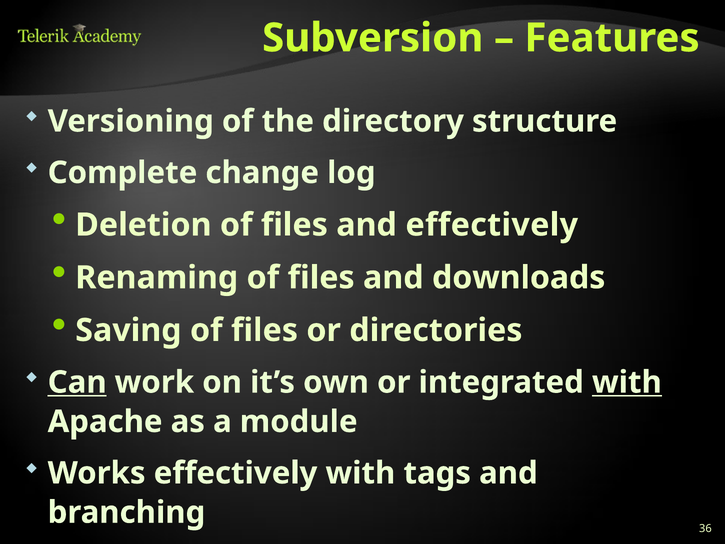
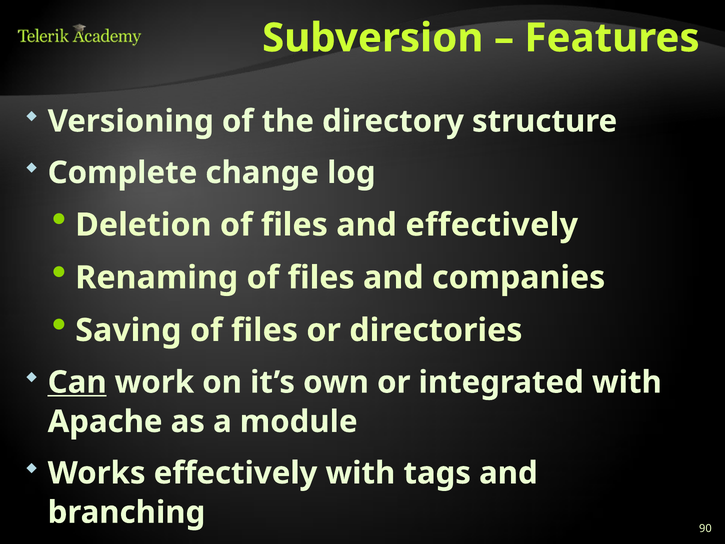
downloads: downloads -> companies
with at (627, 382) underline: present -> none
36: 36 -> 90
